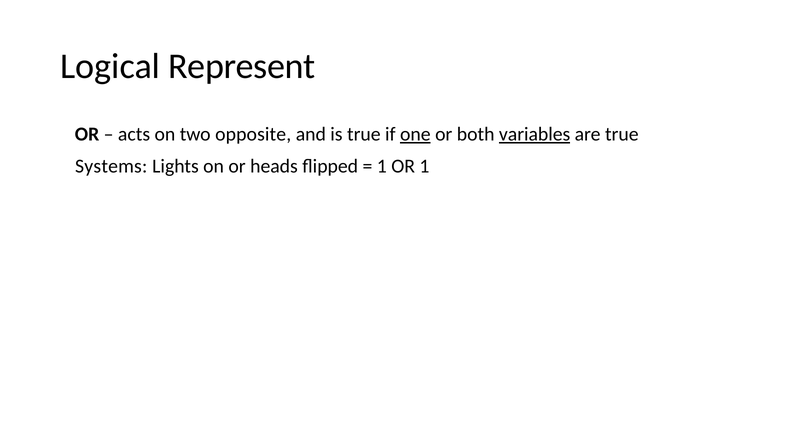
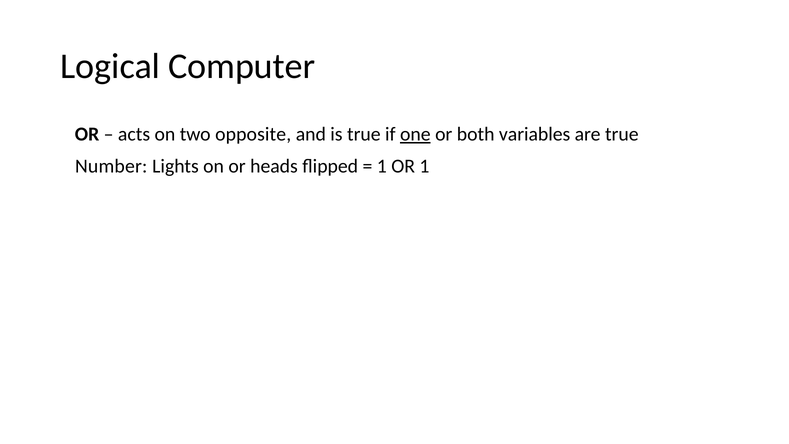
Represent: Represent -> Computer
variables underline: present -> none
Systems: Systems -> Number
